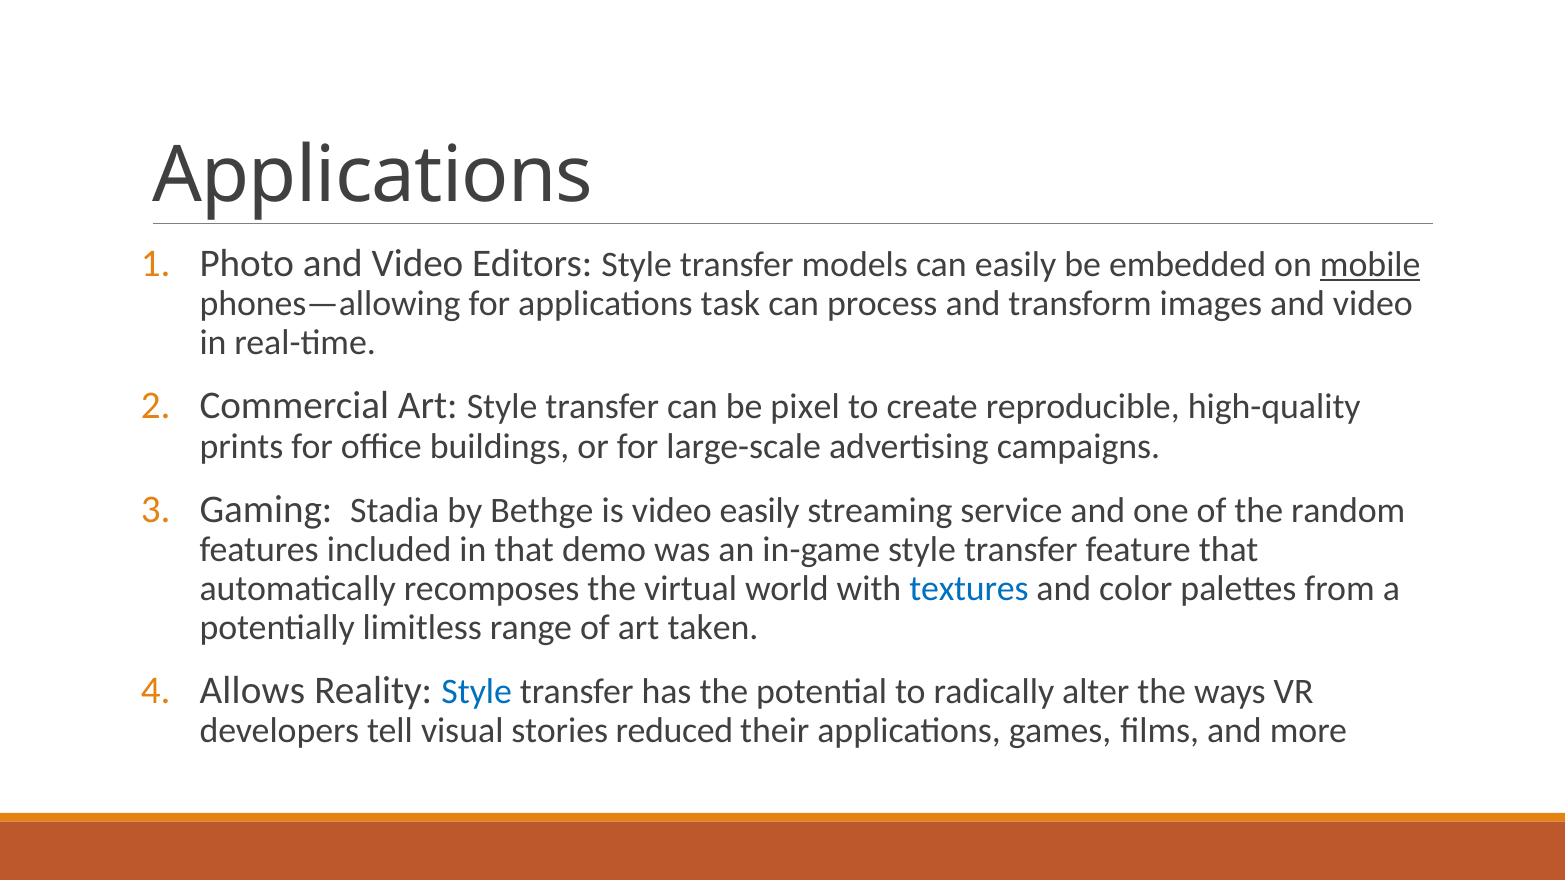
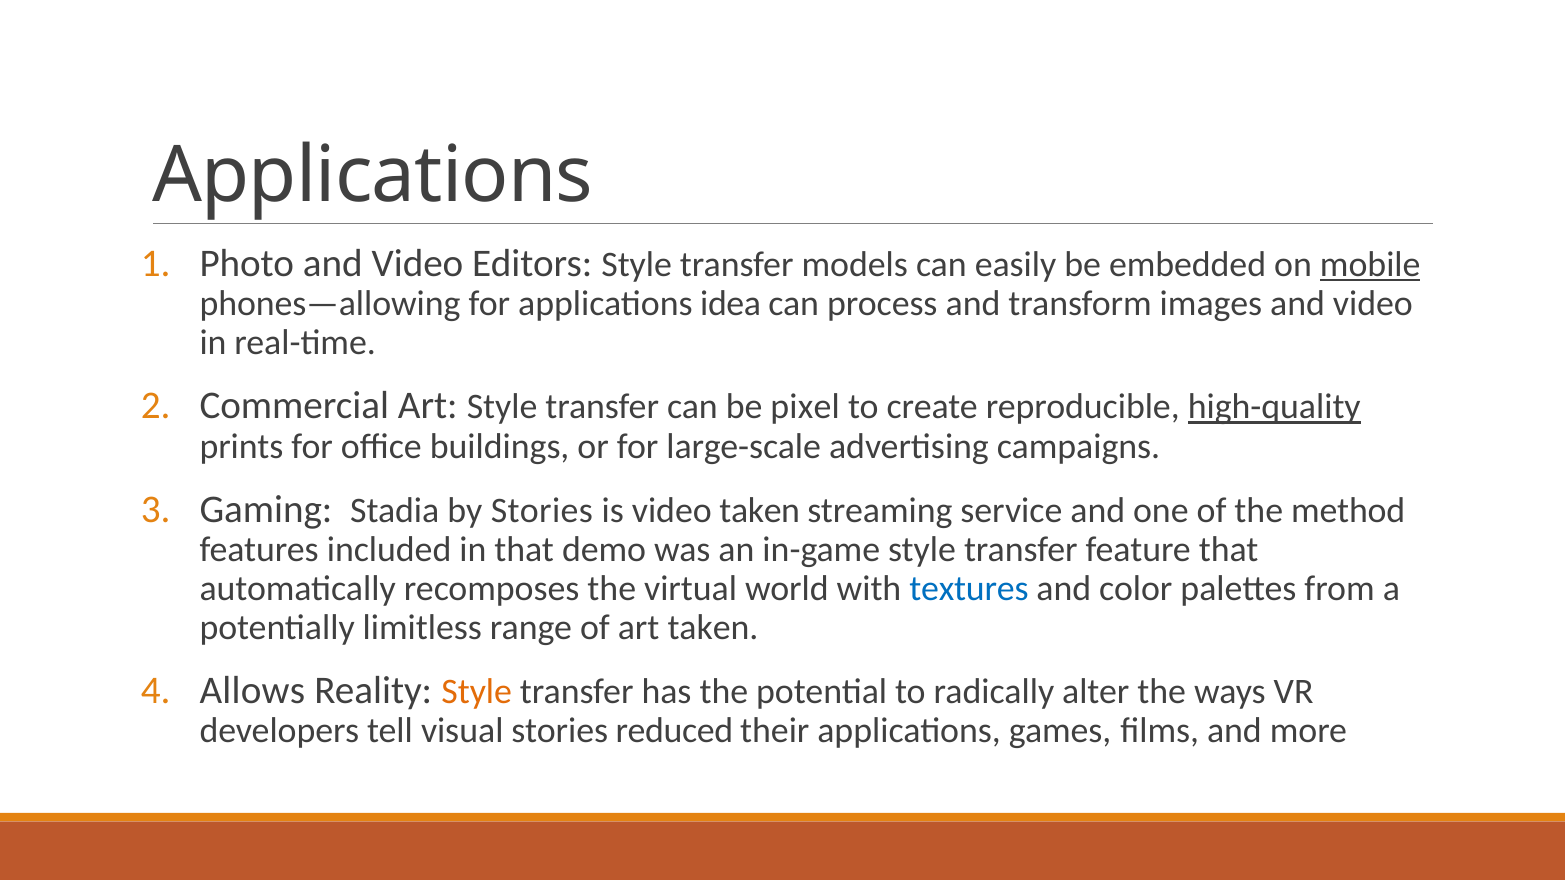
task: task -> idea
high-quality underline: none -> present
by Bethge: Bethge -> Stories
video easily: easily -> taken
random: random -> method
Style at (477, 692) colour: blue -> orange
